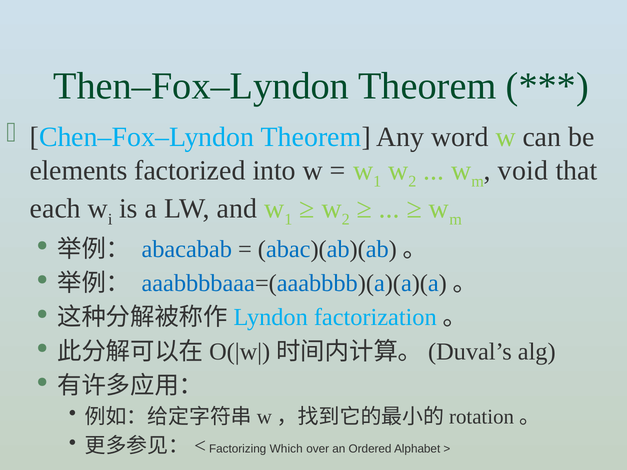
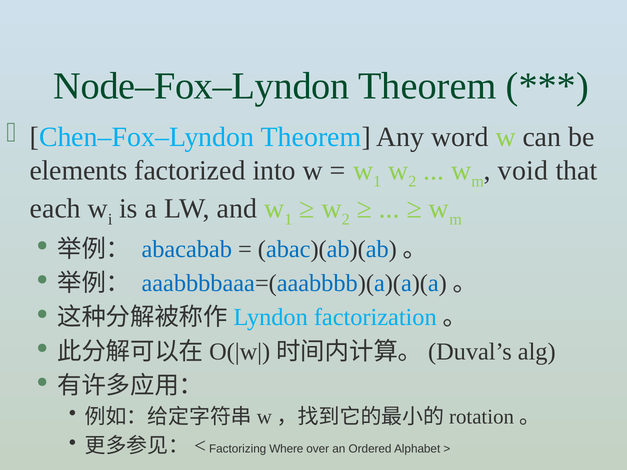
Then–Fox–Lyndon: Then–Fox–Lyndon -> Node–Fox–Lyndon
Which: Which -> Where
